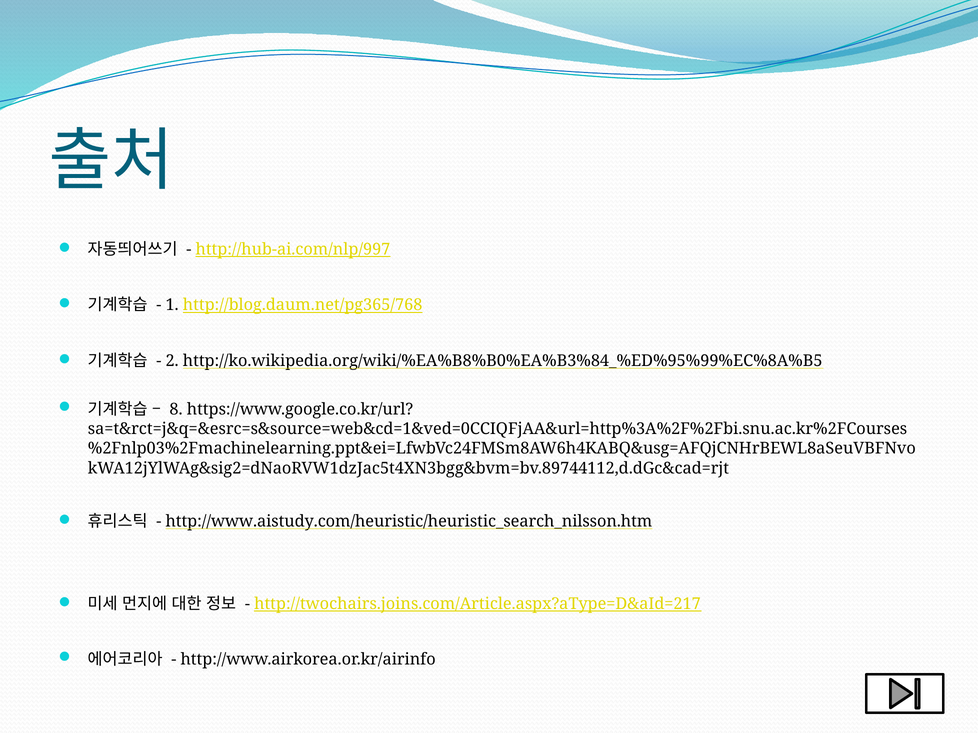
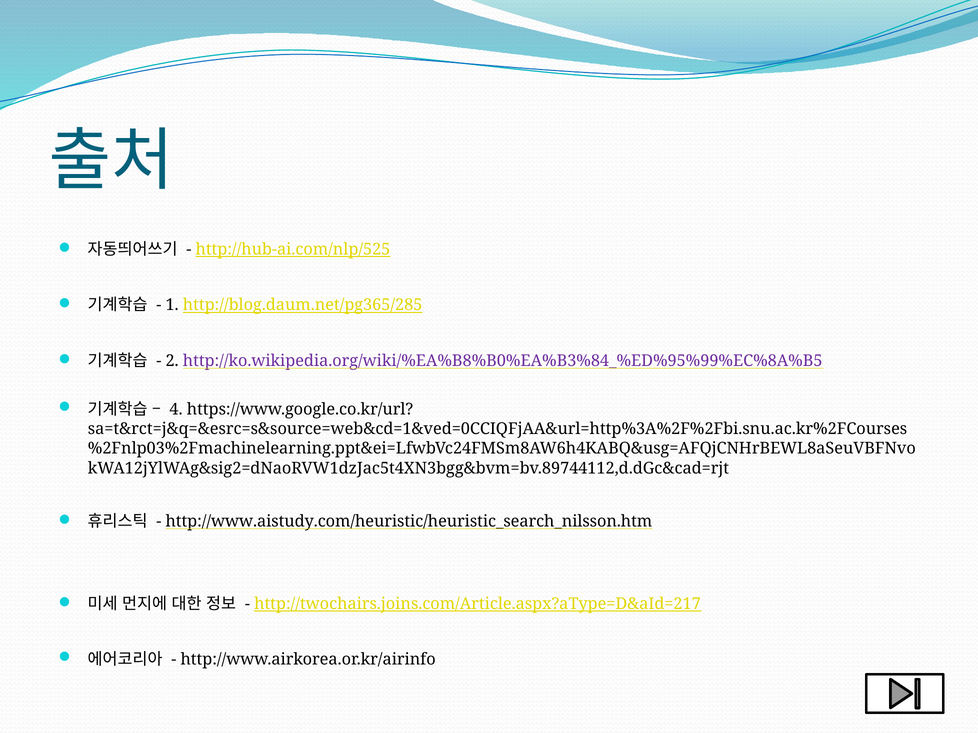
http://hub-ai.com/nlp/997: http://hub-ai.com/nlp/997 -> http://hub-ai.com/nlp/525
http://blog.daum.net/pg365/768: http://blog.daum.net/pg365/768 -> http://blog.daum.net/pg365/285
http://ko.wikipedia.org/wiki/%EA%B8%B0%EA%B3%84_%ED%95%99%EC%8A%B5 colour: black -> purple
8: 8 -> 4
